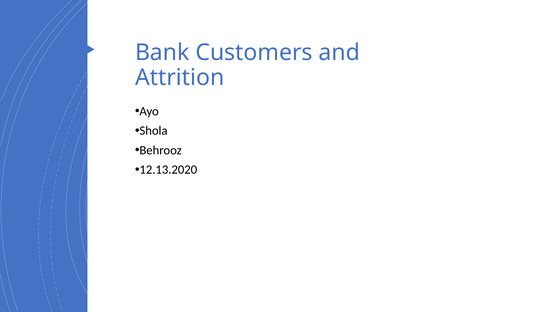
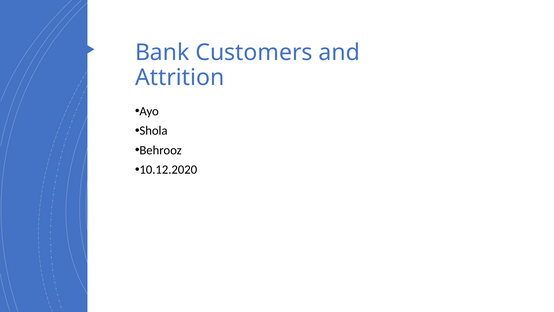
12.13.2020: 12.13.2020 -> 10.12.2020
